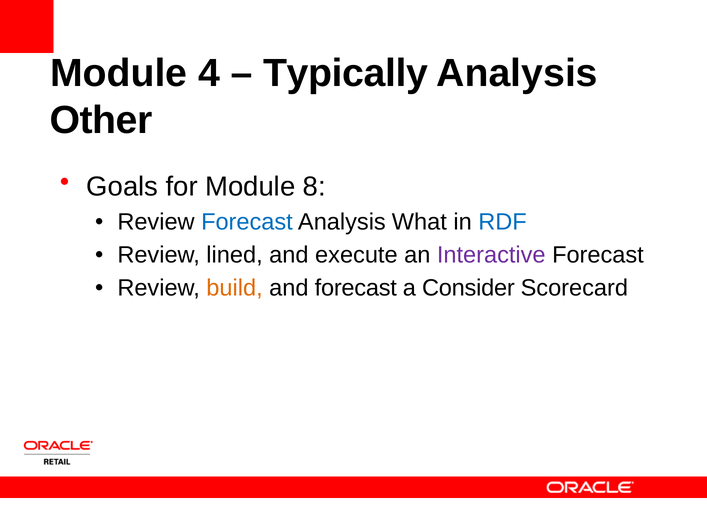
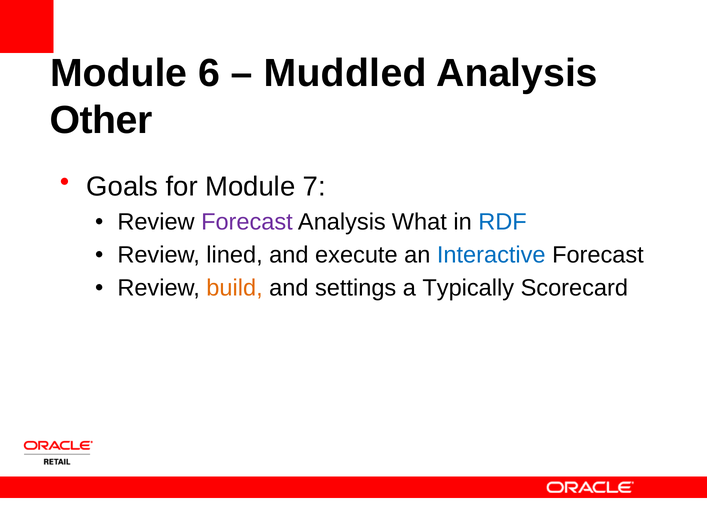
4: 4 -> 6
Typically: Typically -> Muddled
8: 8 -> 7
Forecast at (247, 222) colour: blue -> purple
Interactive colour: purple -> blue
and forecast: forecast -> settings
Consider: Consider -> Typically
